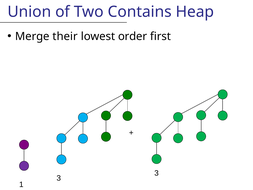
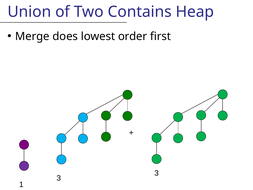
their: their -> does
